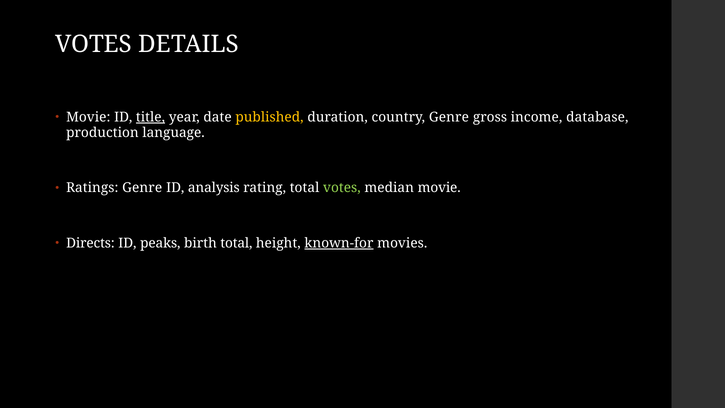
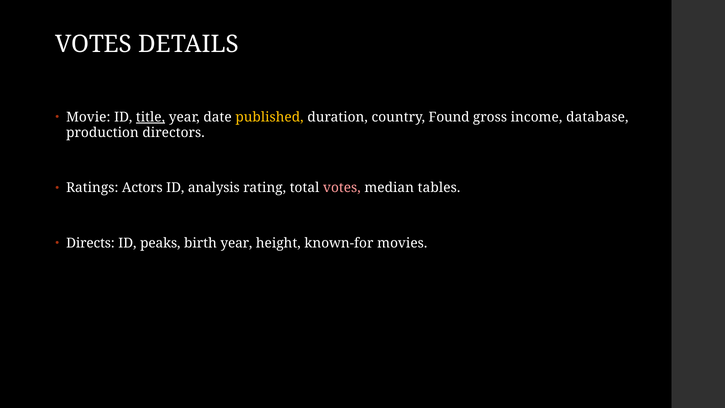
country Genre: Genre -> Found
language: language -> directors
Ratings Genre: Genre -> Actors
votes at (342, 188) colour: light green -> pink
median movie: movie -> tables
birth total: total -> year
known-for underline: present -> none
